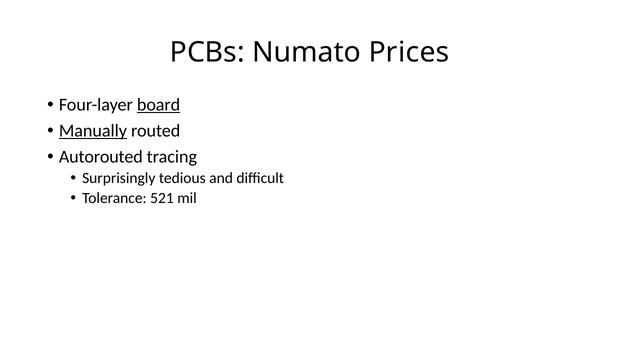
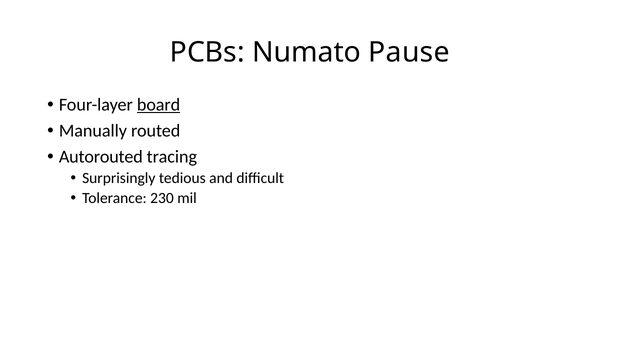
Prices: Prices -> Pause
Manually underline: present -> none
521: 521 -> 230
